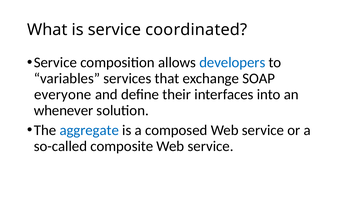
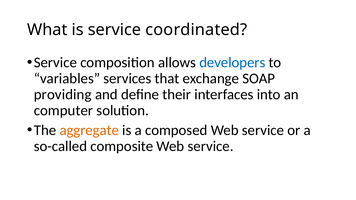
everyone: everyone -> providing
whenever: whenever -> computer
aggregate colour: blue -> orange
